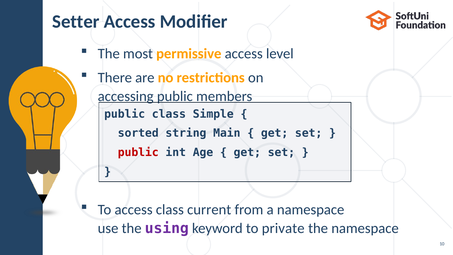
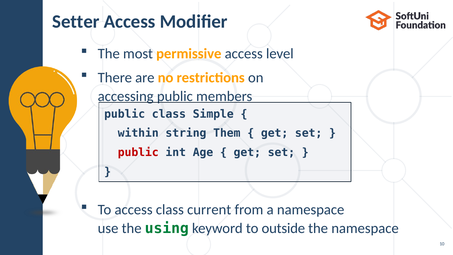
sorted: sorted -> within
Main: Main -> Them
using colour: purple -> green
private: private -> outside
